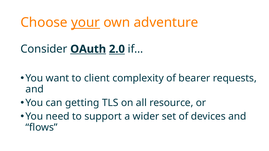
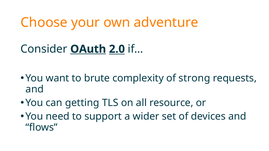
your underline: present -> none
client: client -> brute
bearer: bearer -> strong
